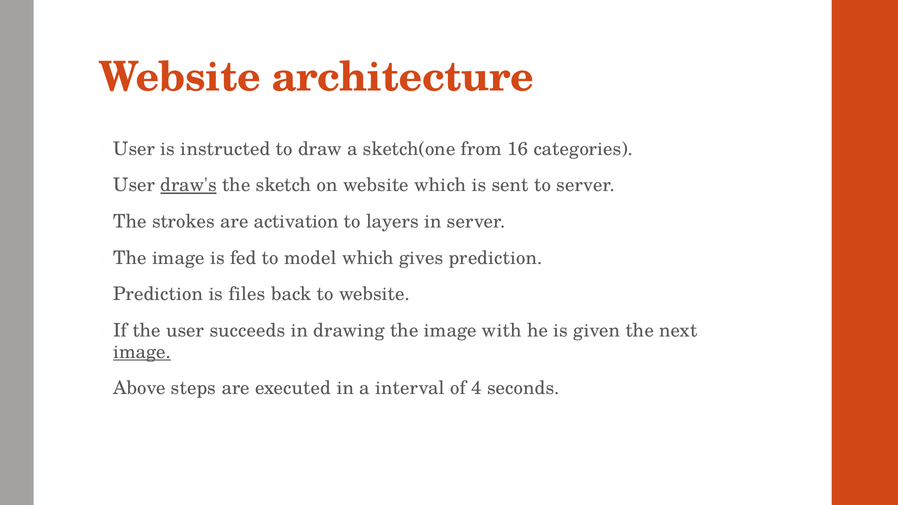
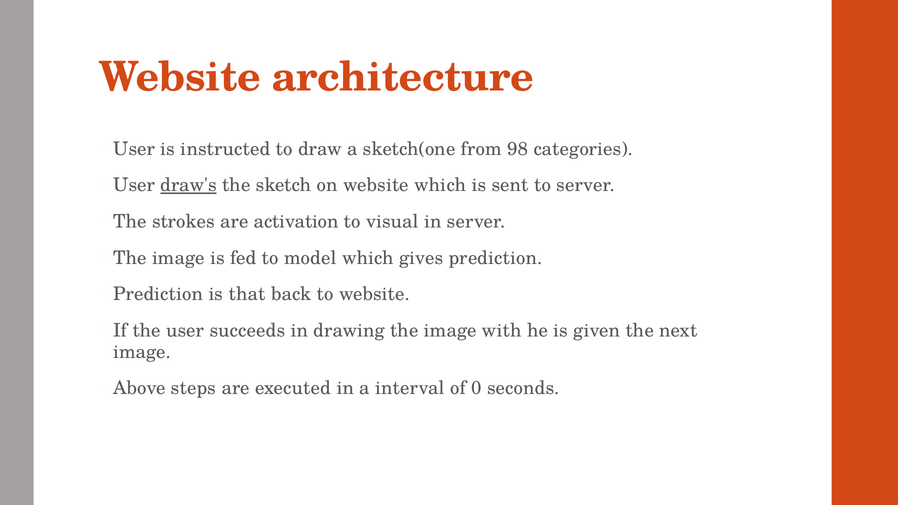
16: 16 -> 98
layers: layers -> visual
files: files -> that
image at (142, 352) underline: present -> none
4: 4 -> 0
